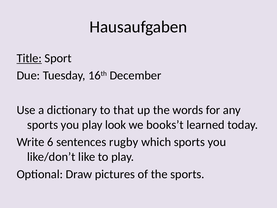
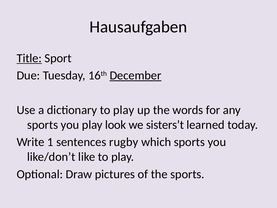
December underline: none -> present
dictionary to that: that -> play
books’t: books’t -> sisters’t
6: 6 -> 1
